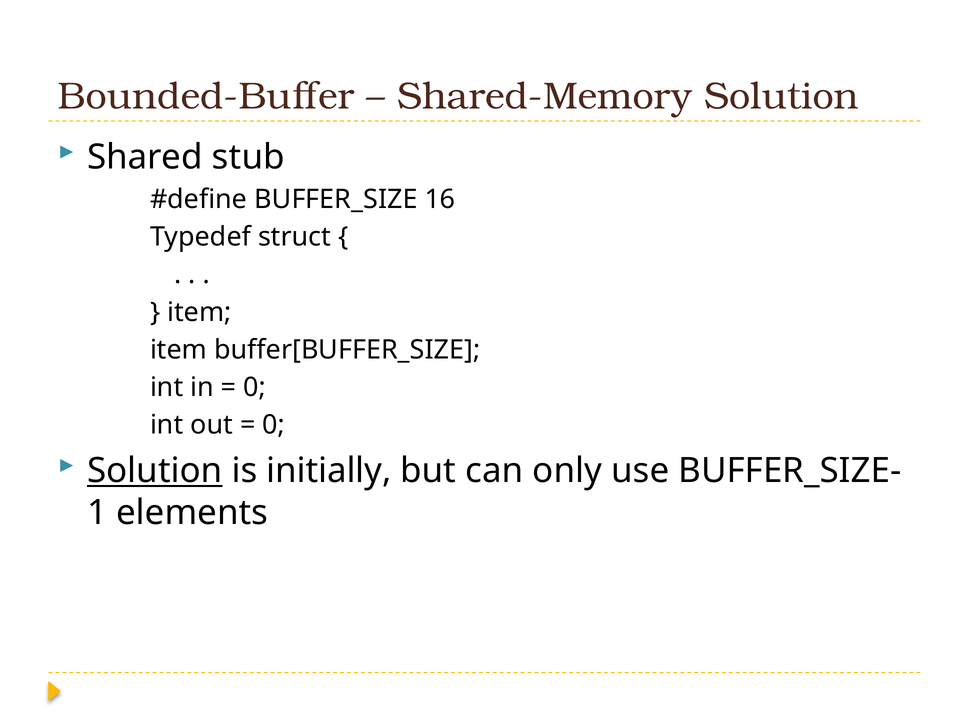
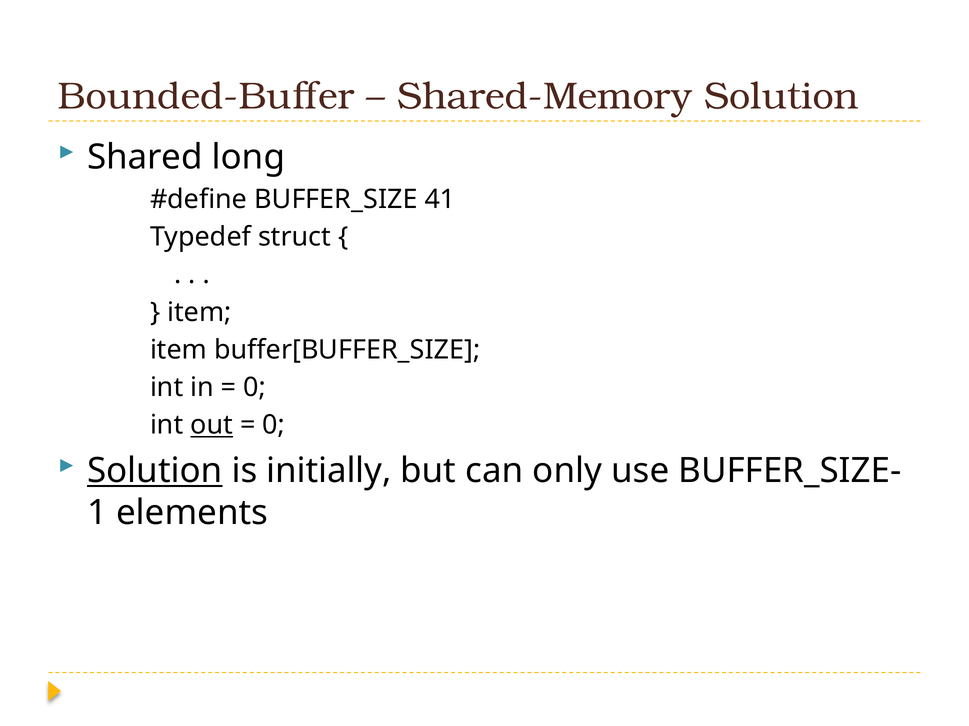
stub: stub -> long
16: 16 -> 41
out underline: none -> present
